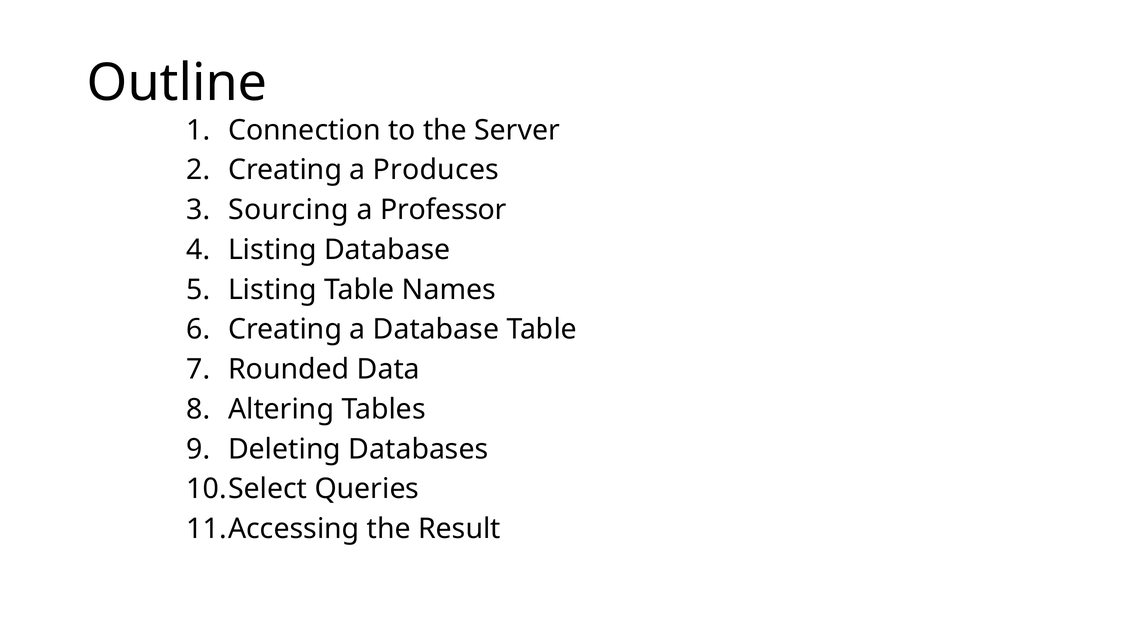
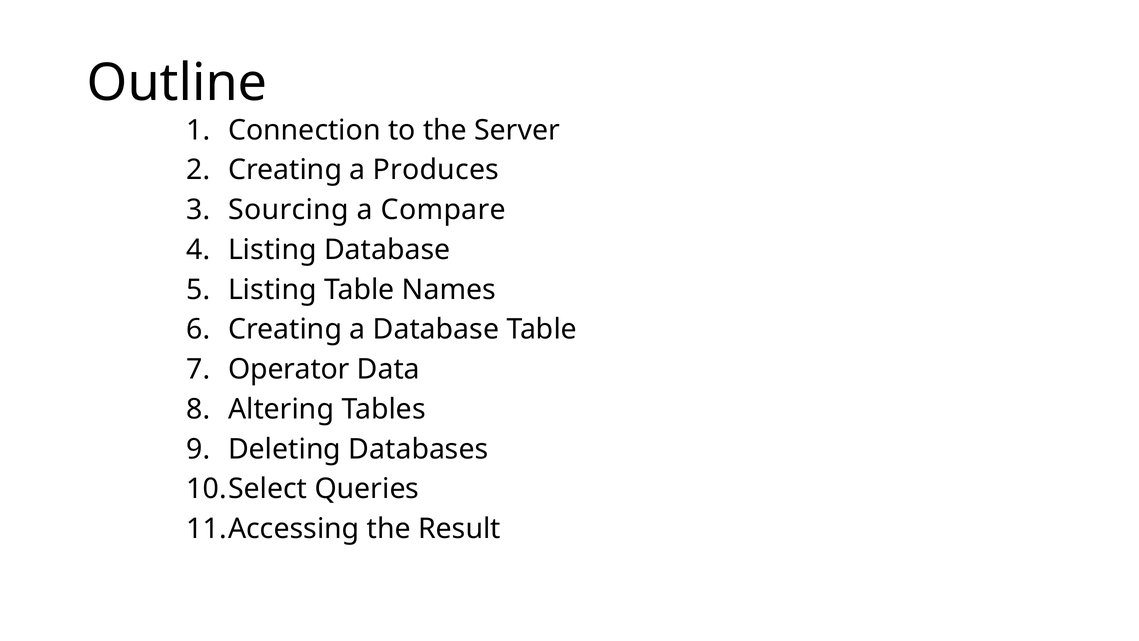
Professor: Professor -> Compare
Rounded: Rounded -> Operator
